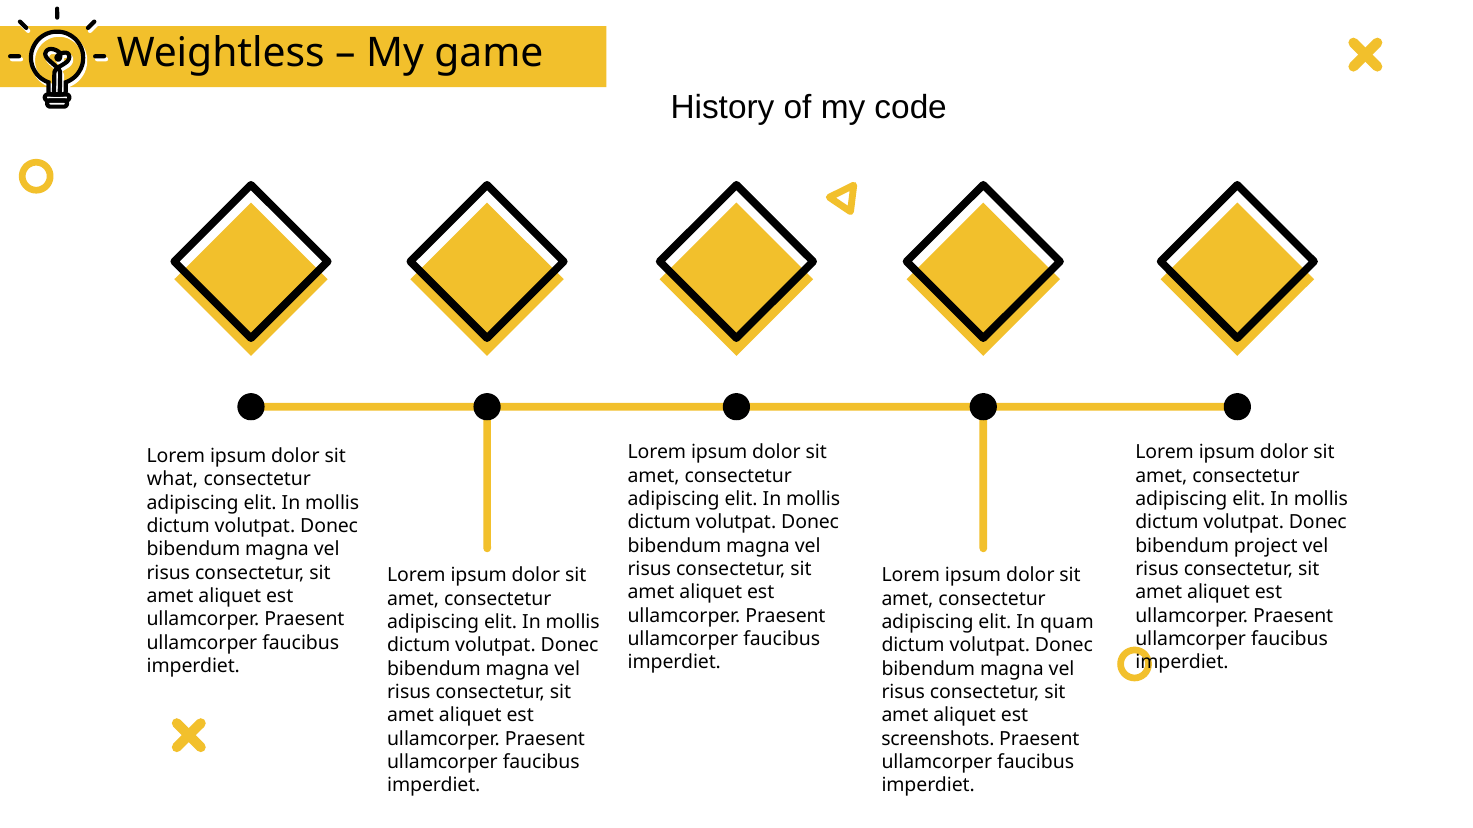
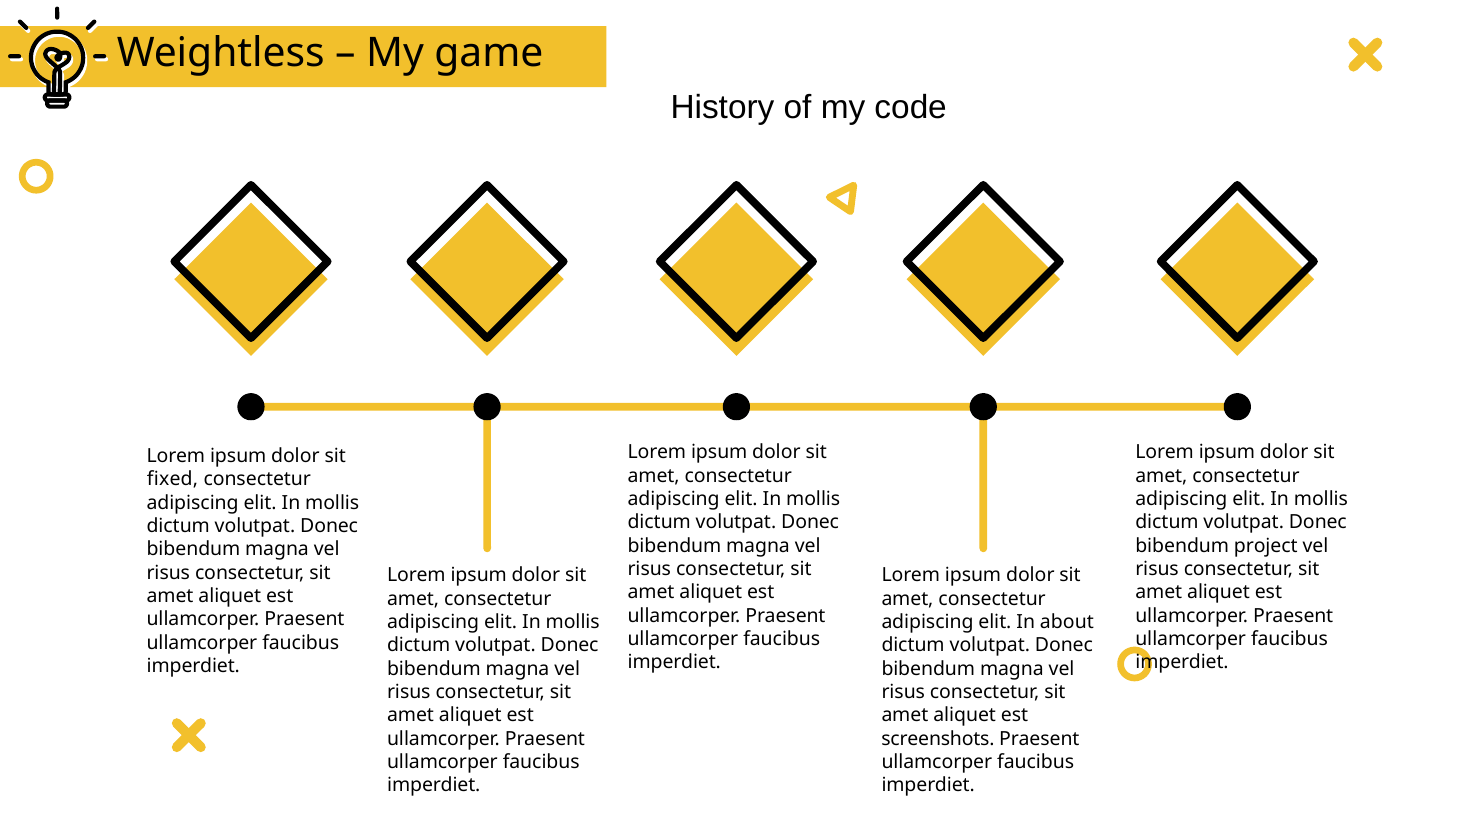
what: what -> fixed
quam: quam -> about
